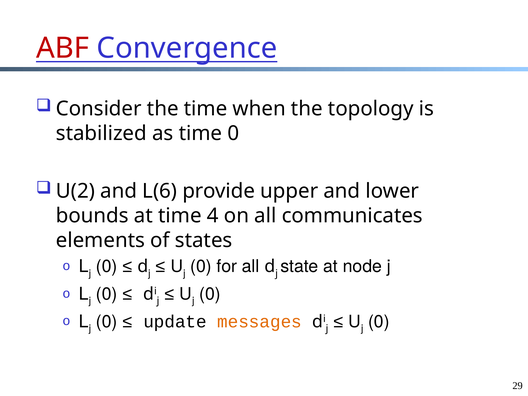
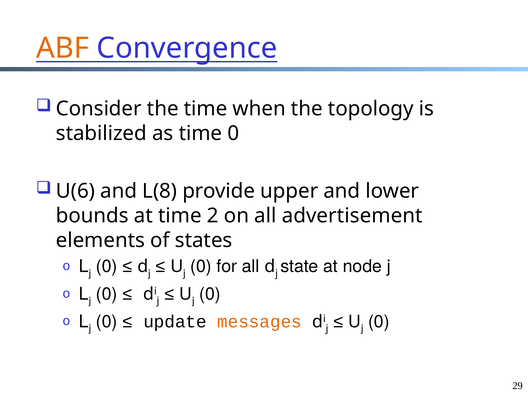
ABF colour: red -> orange
U(2: U(2 -> U(6
L(6: L(6 -> L(8
4: 4 -> 2
communicates: communicates -> advertisement
